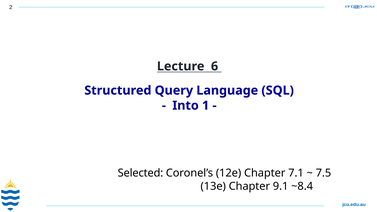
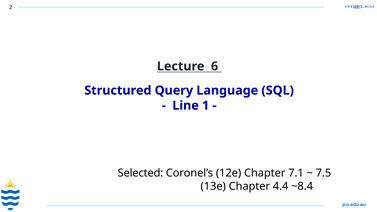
Into: Into -> Line
9.1: 9.1 -> 4.4
